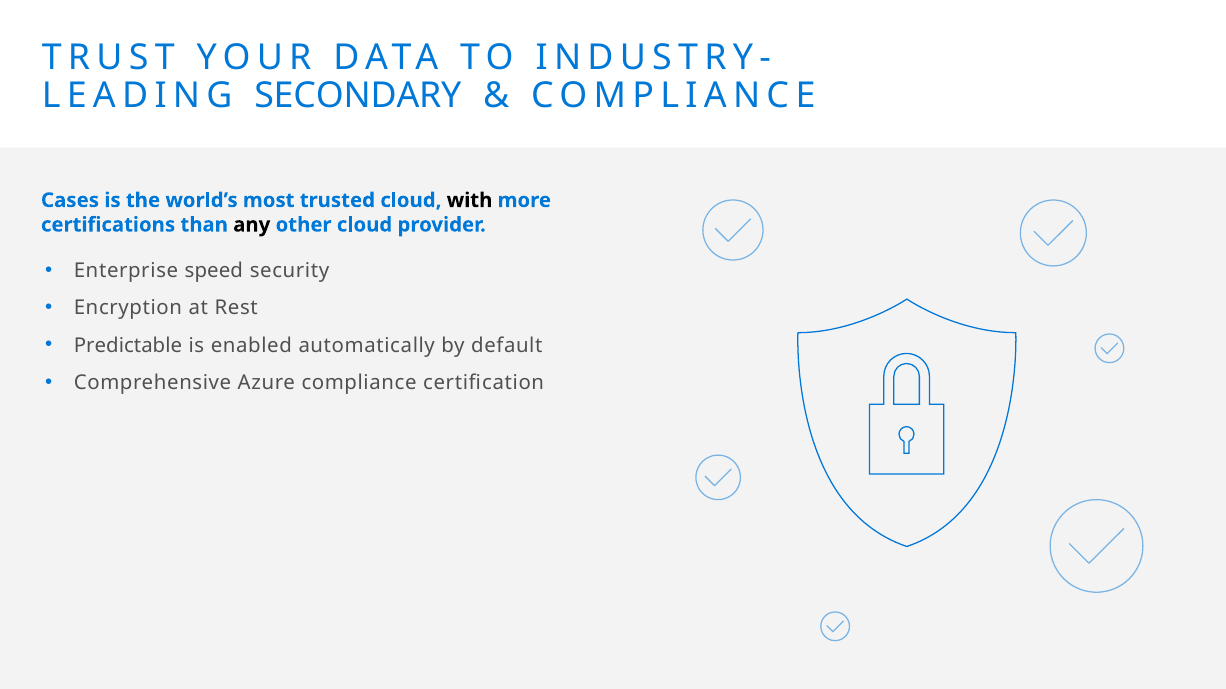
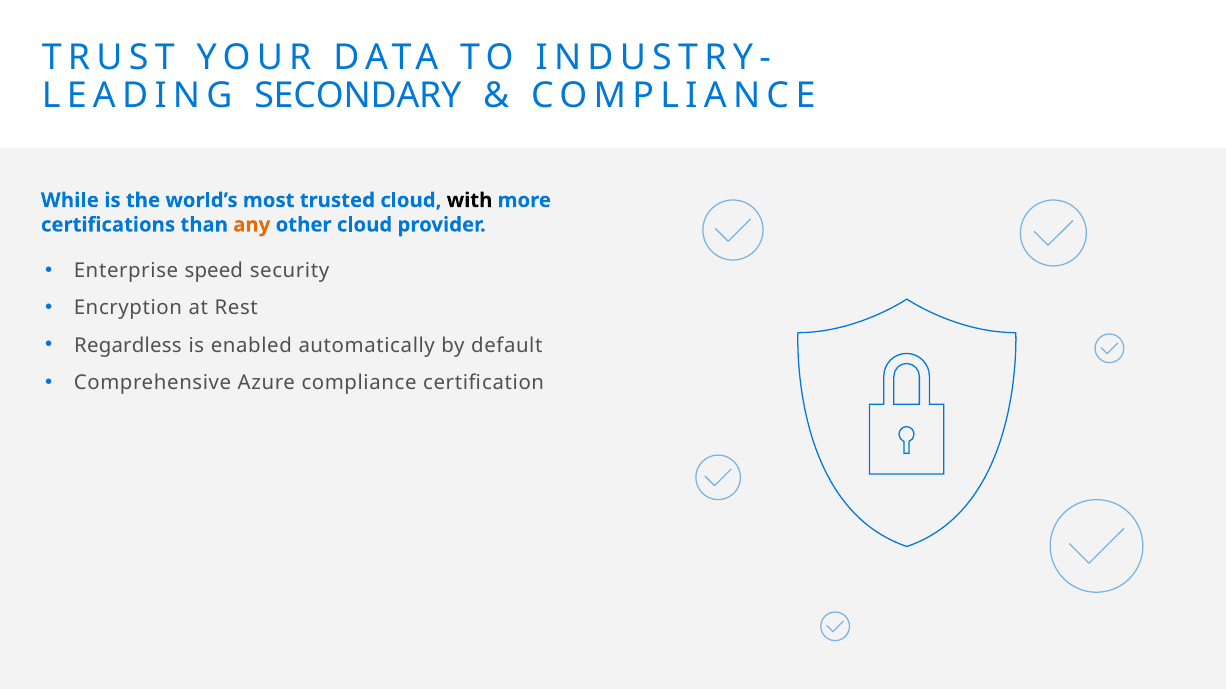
Cases: Cases -> While
any colour: black -> orange
Predictable: Predictable -> Regardless
